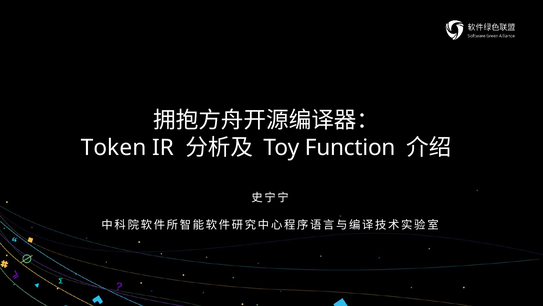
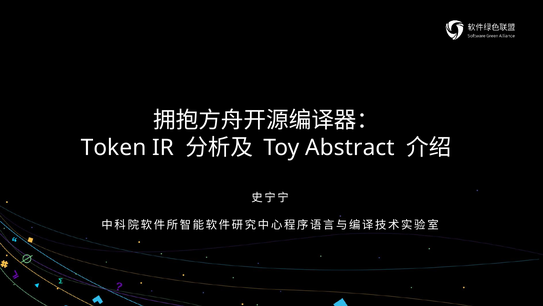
Function: Function -> Abstract
